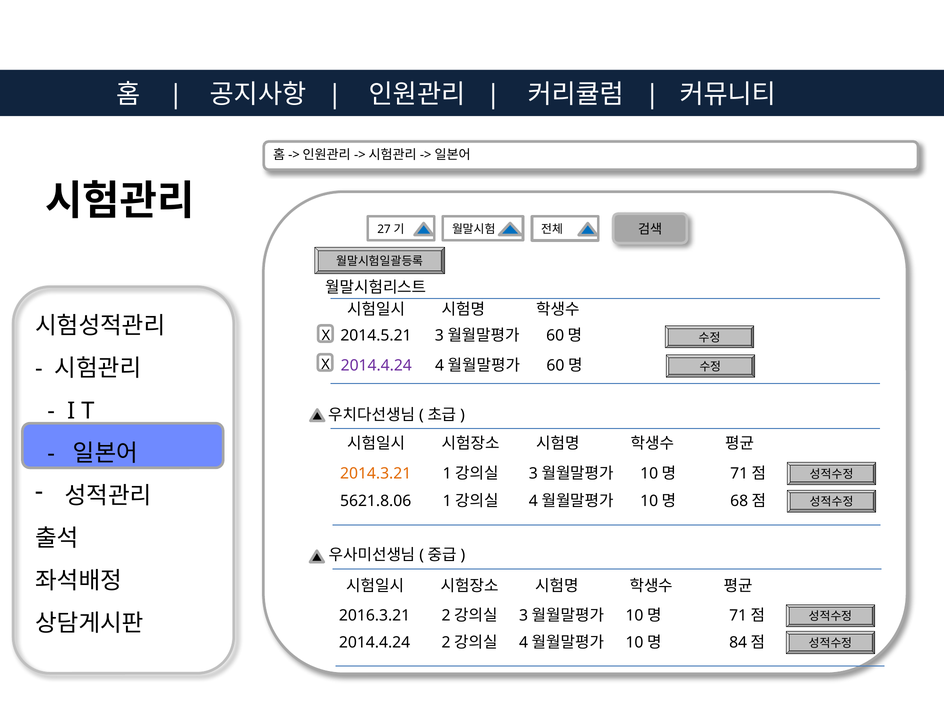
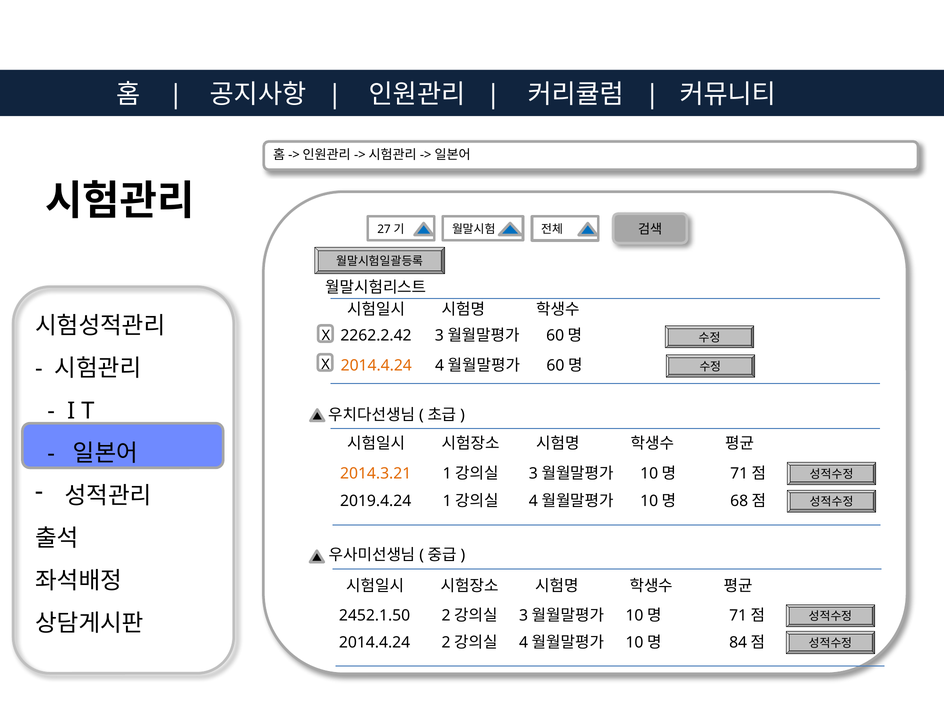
2014.5.21: 2014.5.21 -> 2262.2.42
2014.4.24 at (376, 366) colour: purple -> orange
5621.8.06: 5621.8.06 -> 2019.4.24
2016.3.21: 2016.3.21 -> 2452.1.50
